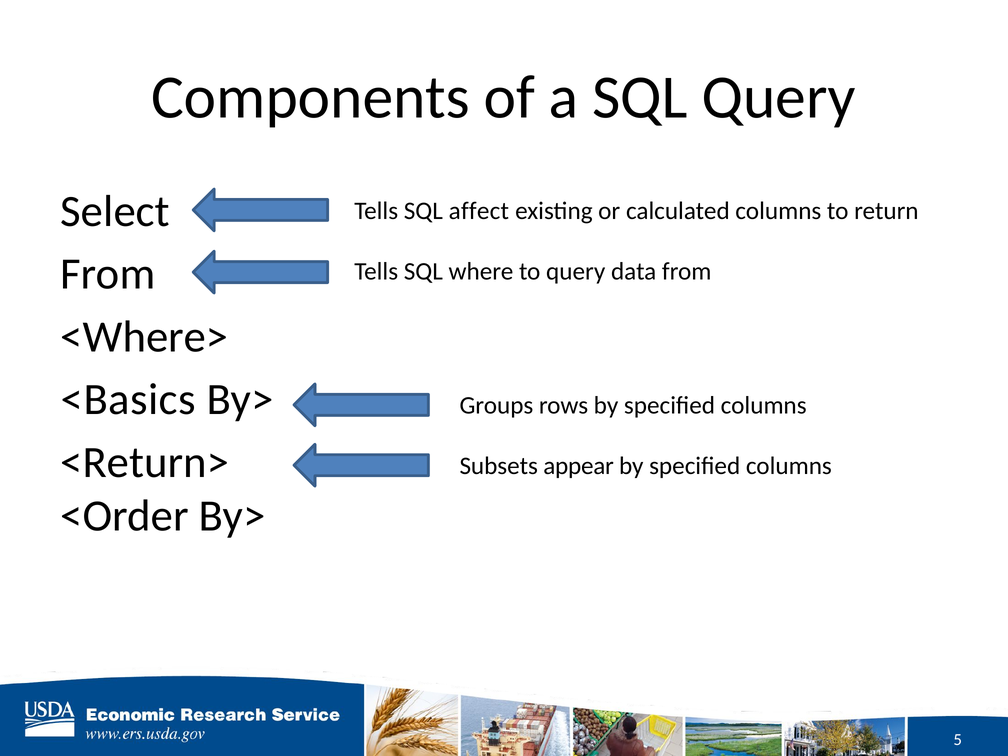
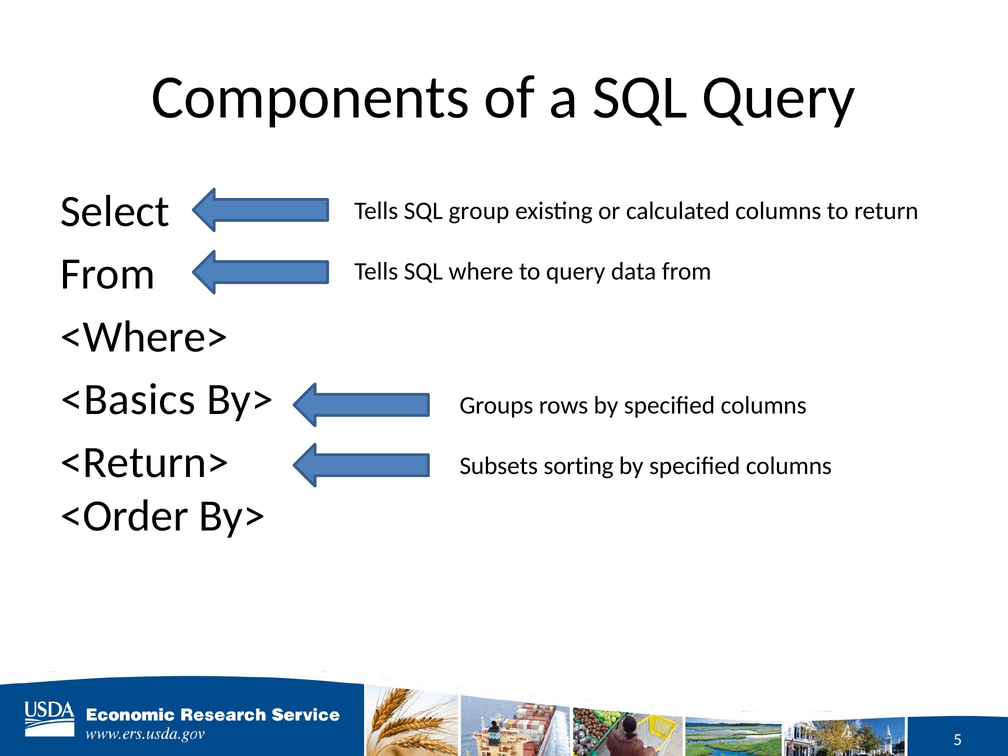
affect: affect -> group
appear: appear -> sorting
